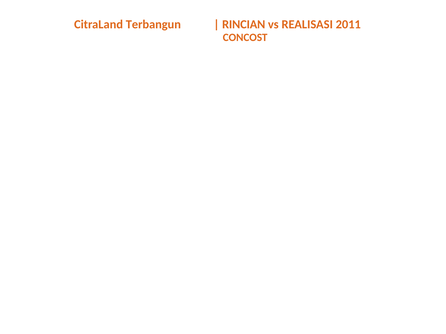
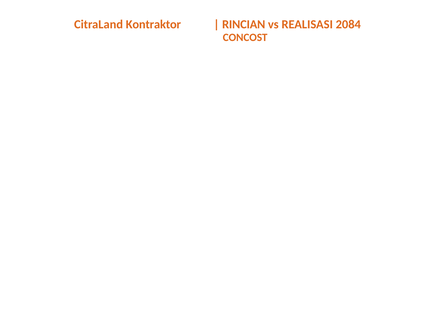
Terbangun: Terbangun -> Kontraktor
2011: 2011 -> 2084
